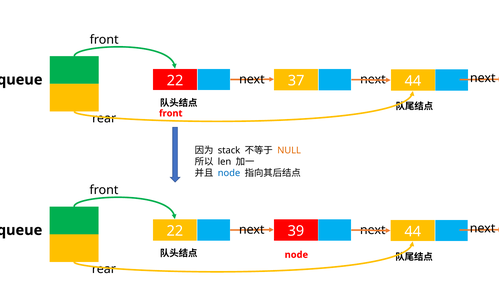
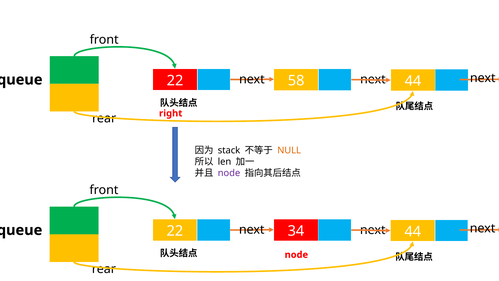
37: 37 -> 58
front at (171, 113): front -> right
node at (229, 173) colour: blue -> purple
39: 39 -> 34
